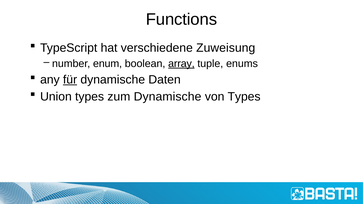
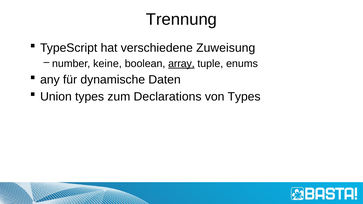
Functions: Functions -> Trennung
enum: enum -> keine
für underline: present -> none
zum Dynamische: Dynamische -> Declarations
